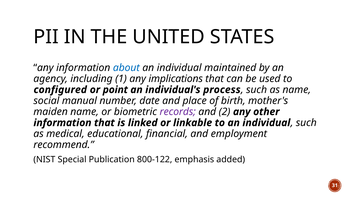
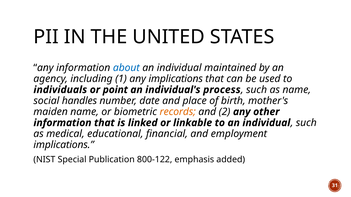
configured: configured -> individuals
manual: manual -> handles
records colour: purple -> orange
recommend at (64, 145): recommend -> implications
